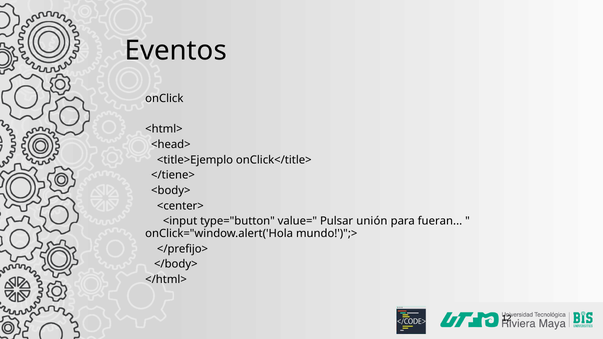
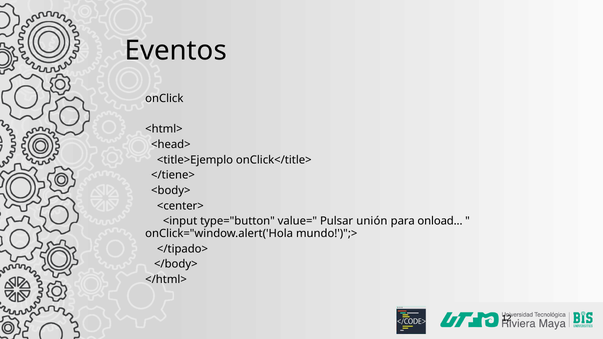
fueran: fueran -> onload
</prefijo>: </prefijo> -> </tipado>
